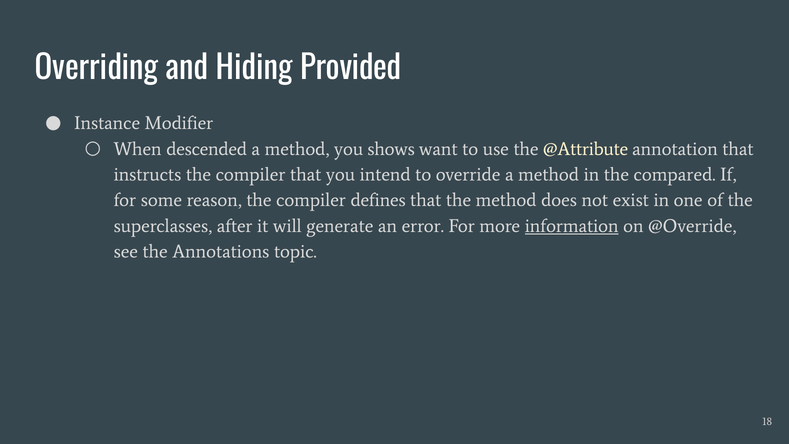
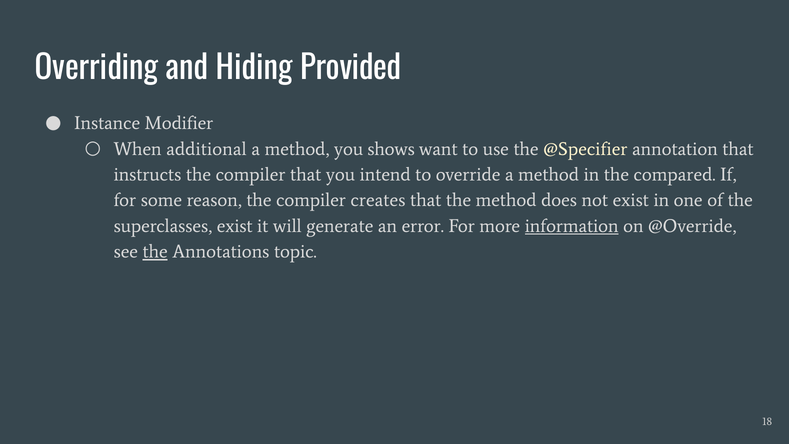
descended: descended -> additional
@Attribute: @Attribute -> @Specifier
defines: defines -> creates
superclasses after: after -> exist
the at (155, 252) underline: none -> present
